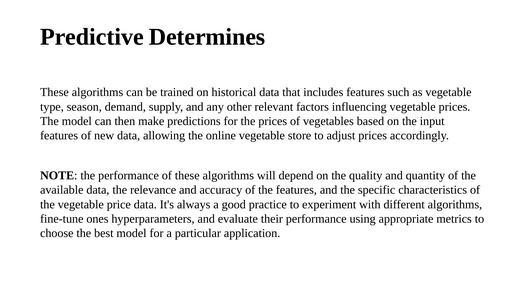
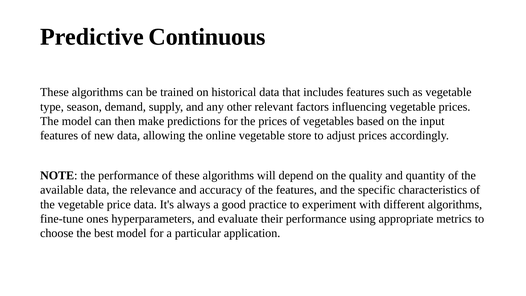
Determines: Determines -> Continuous
